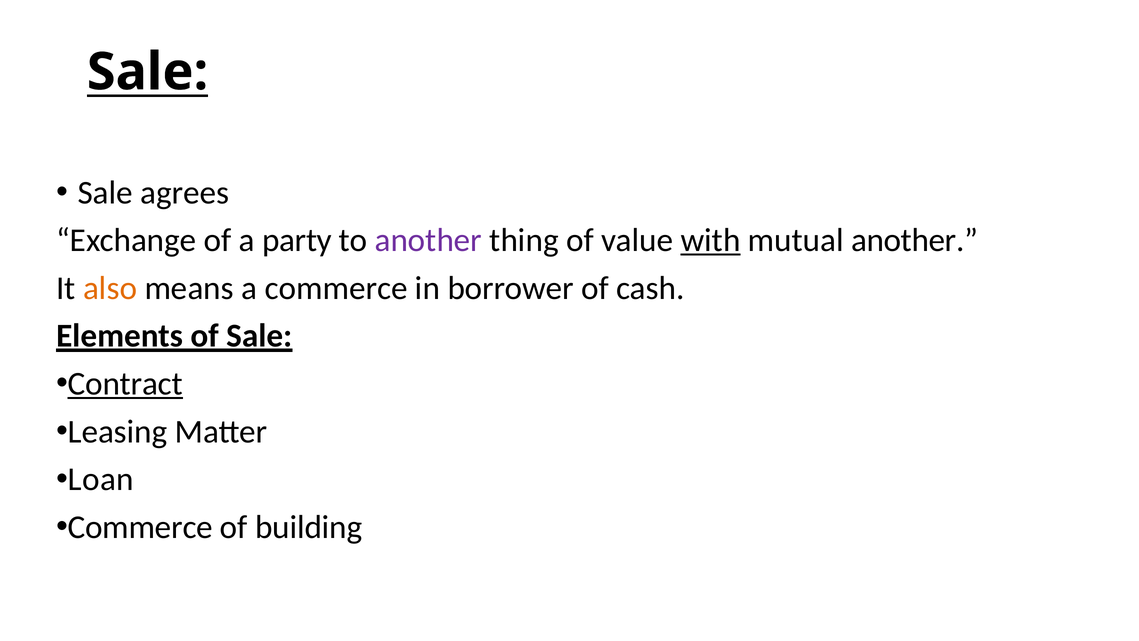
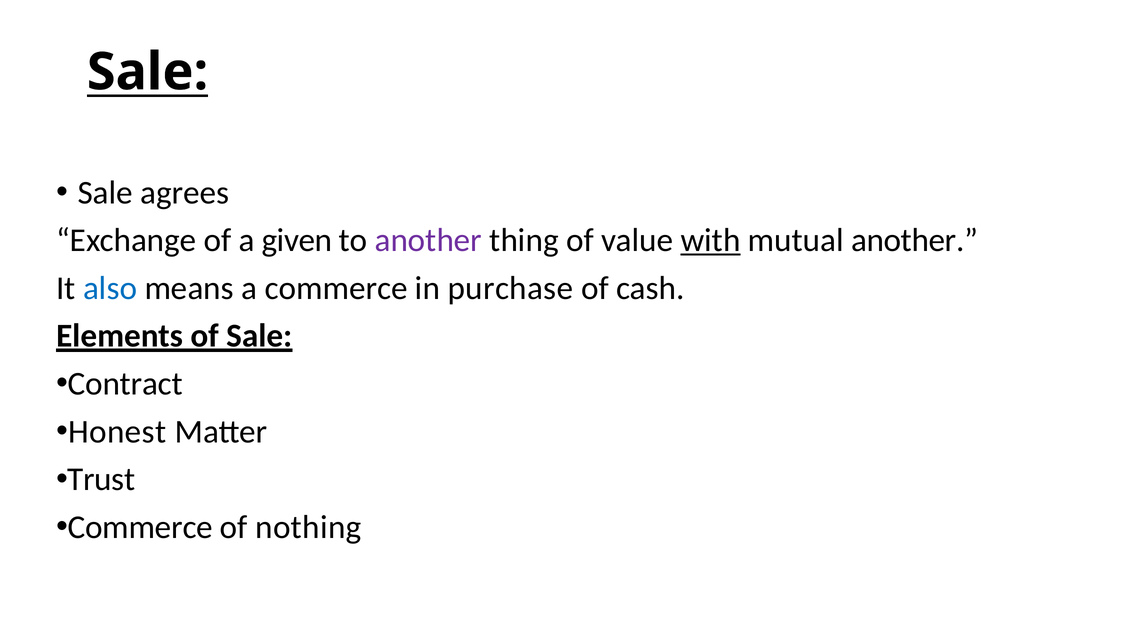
party: party -> given
also colour: orange -> blue
borrower: borrower -> purchase
Contract underline: present -> none
Leasing: Leasing -> Honest
Loan: Loan -> Trust
building: building -> nothing
